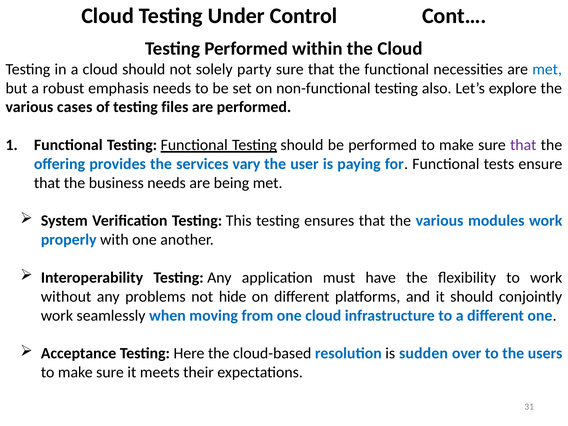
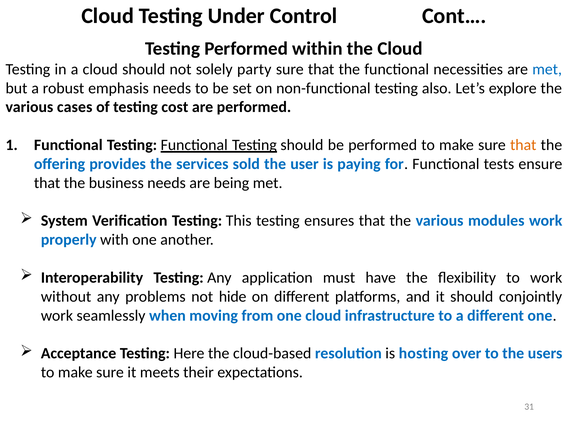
files: files -> cost
that at (523, 145) colour: purple -> orange
vary: vary -> sold
sudden: sudden -> hosting
